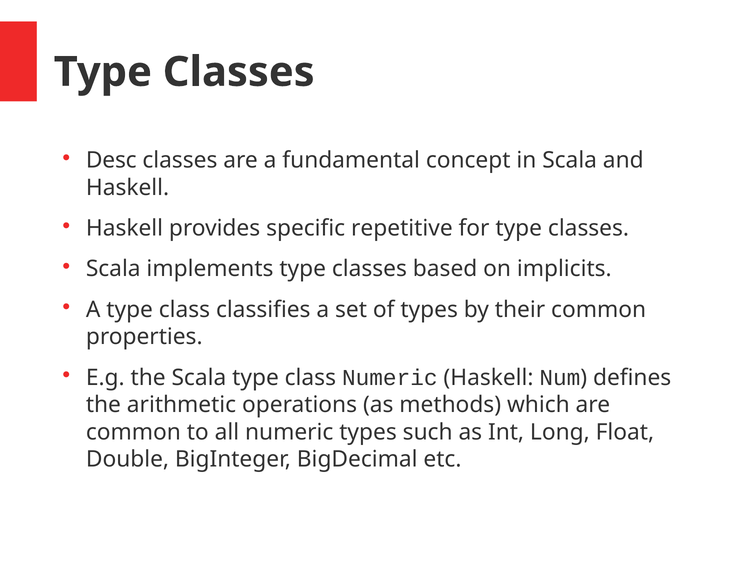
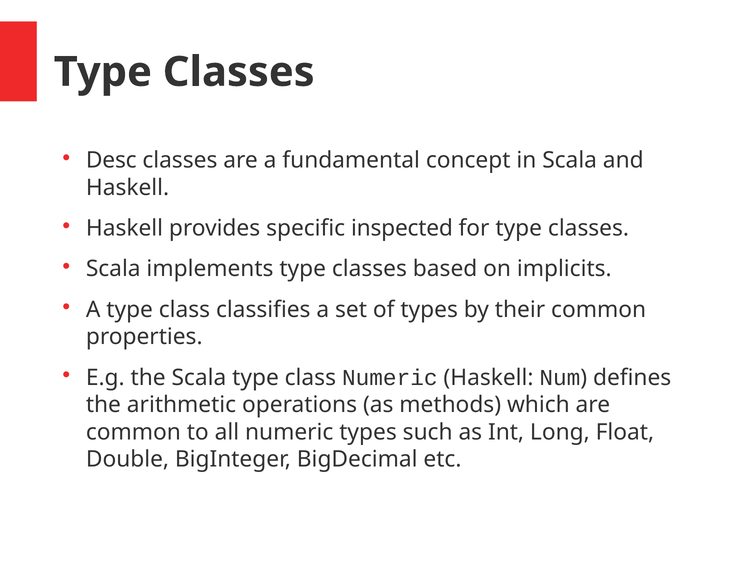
repetitive: repetitive -> inspected
